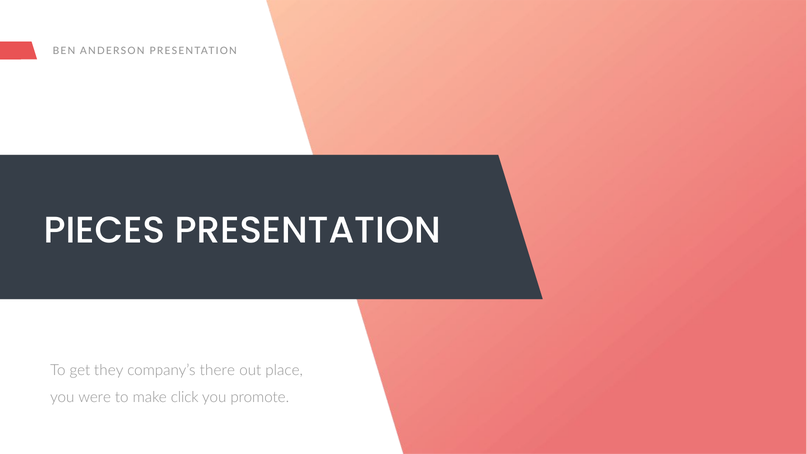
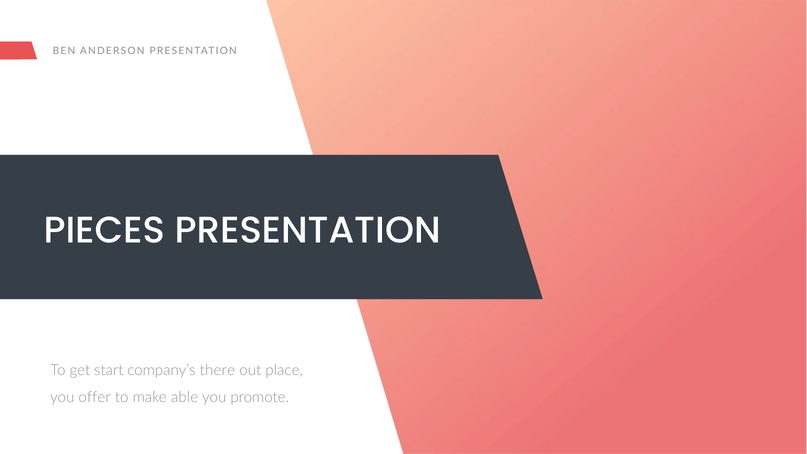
they: they -> start
were: were -> offer
click: click -> able
